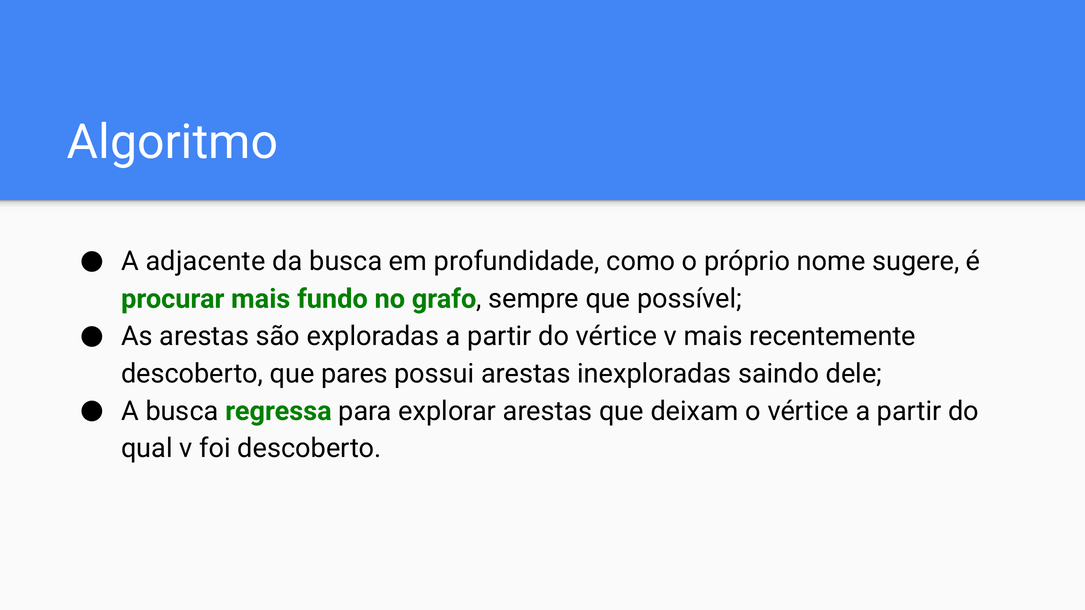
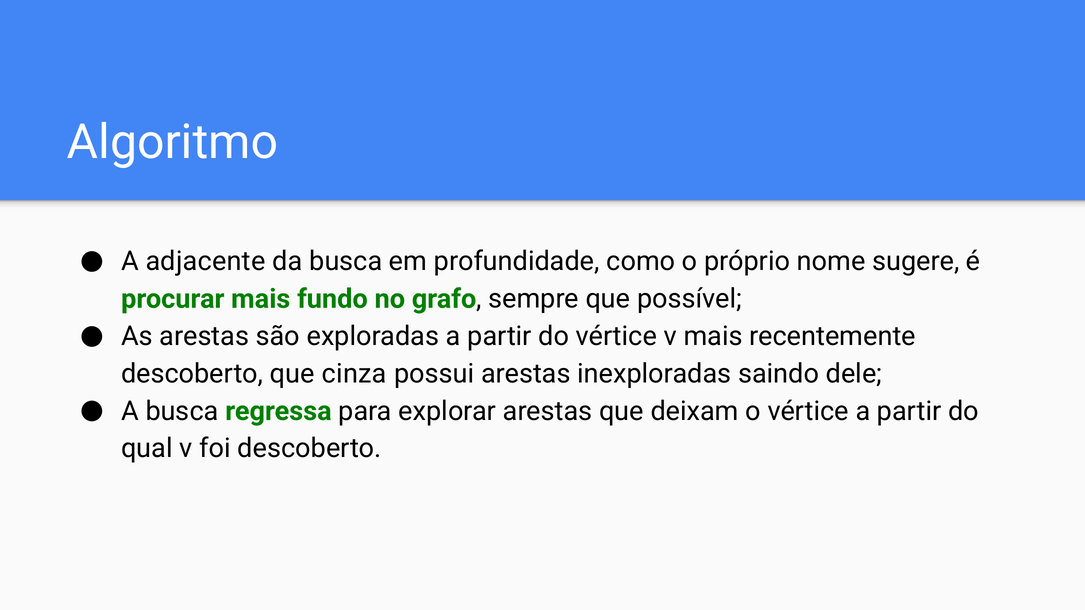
pares: pares -> cinza
